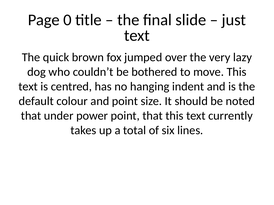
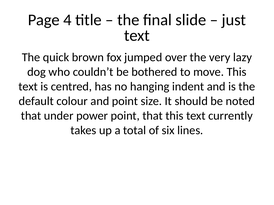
0: 0 -> 4
